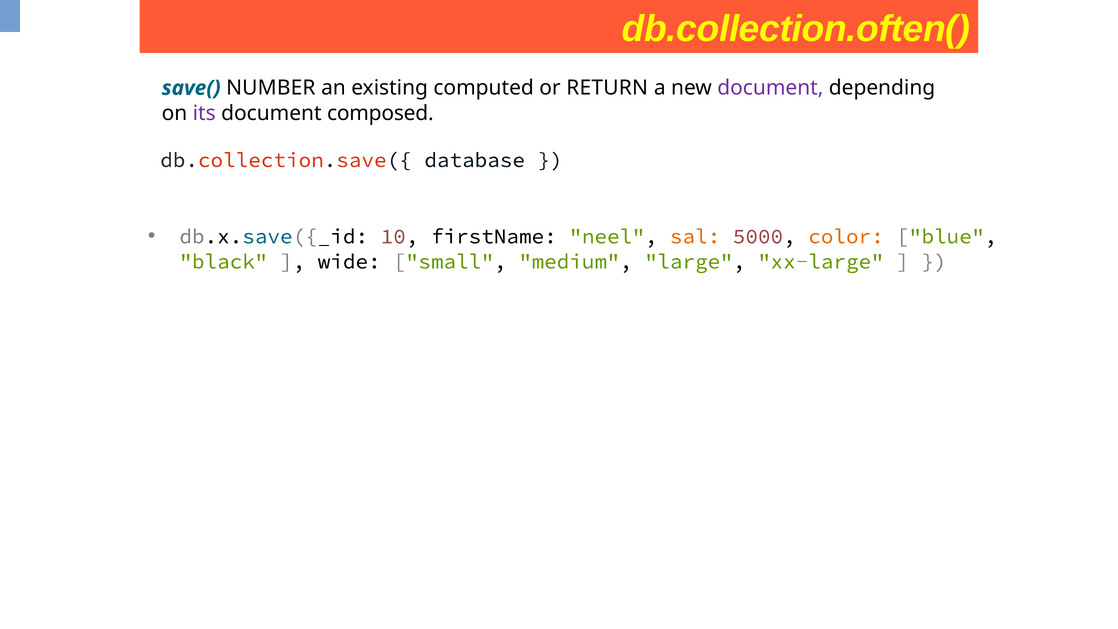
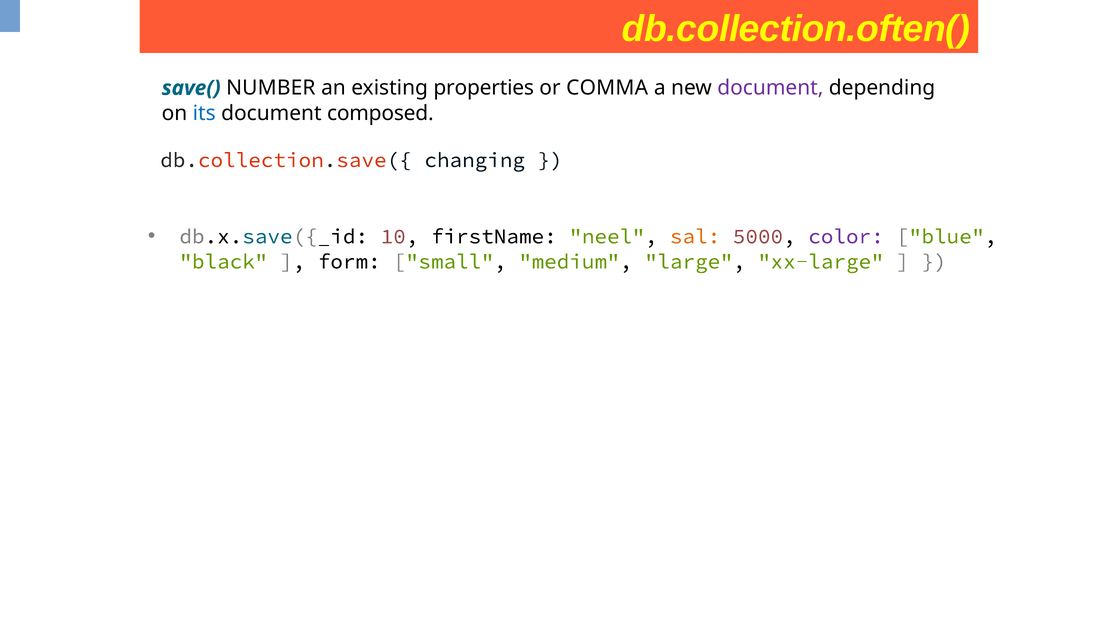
computed: computed -> properties
RETURN: RETURN -> COMMA
its colour: purple -> blue
database: database -> changing
color colour: orange -> purple
wide: wide -> form
